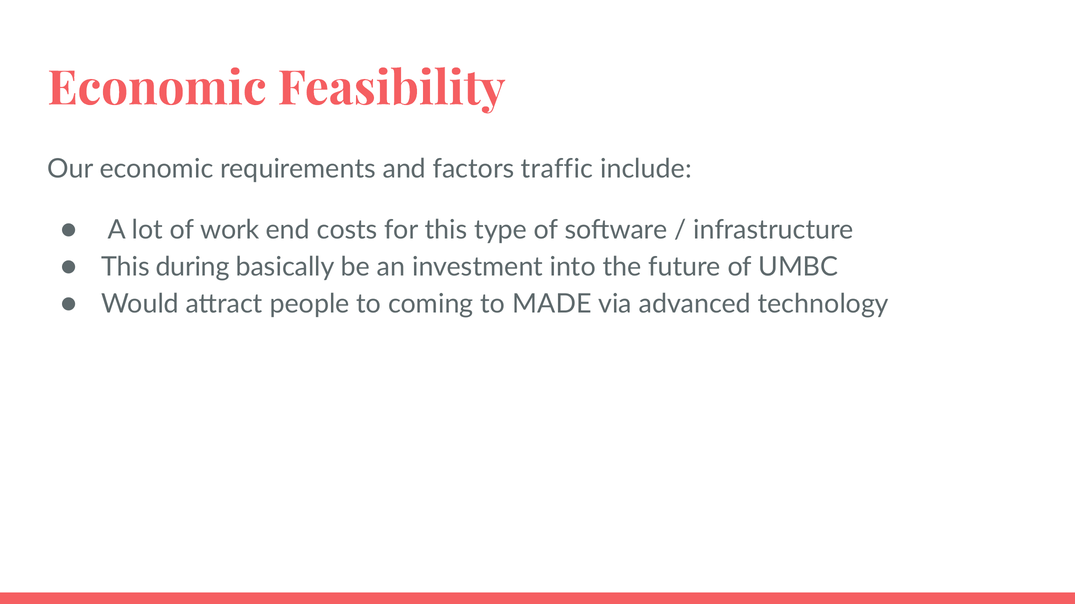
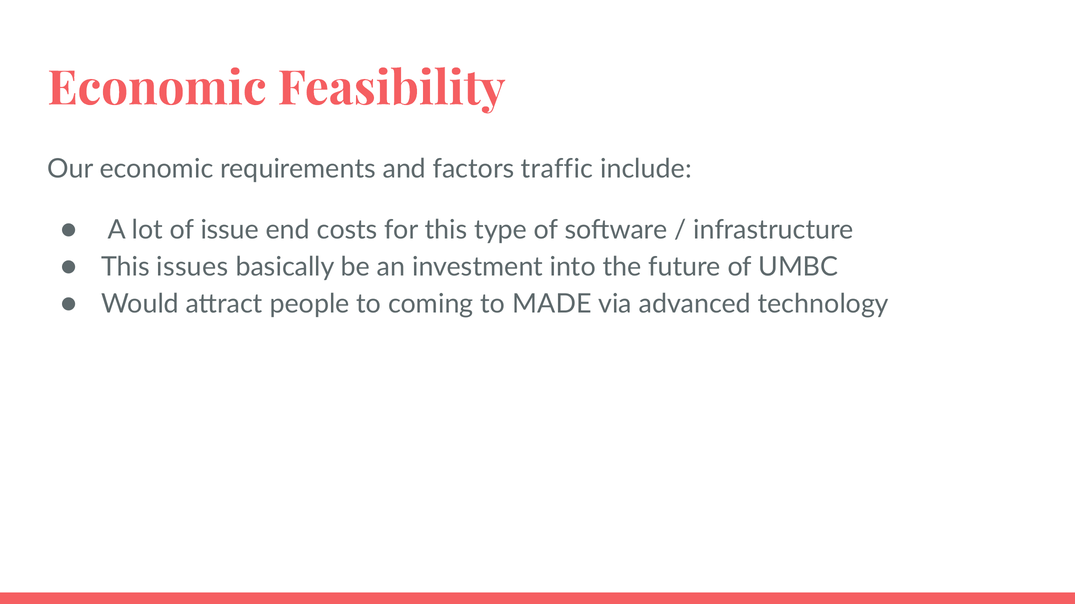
work: work -> issue
during: during -> issues
